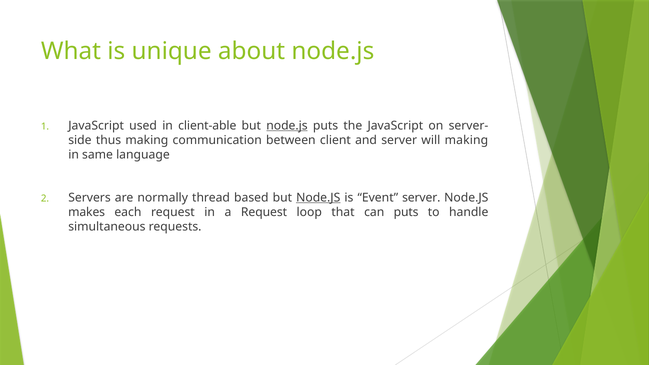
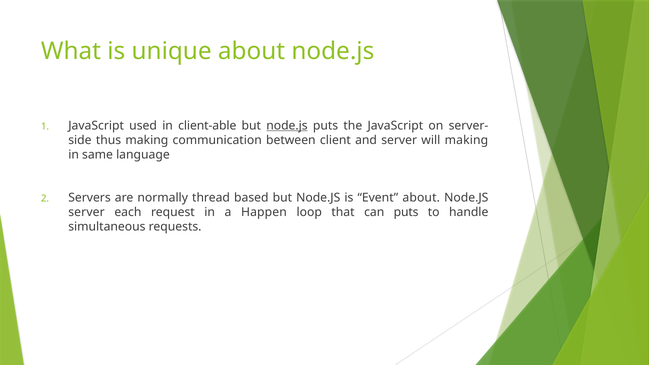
Node.JS at (318, 198) underline: present -> none
Event server: server -> about
makes at (87, 212): makes -> server
a Request: Request -> Happen
